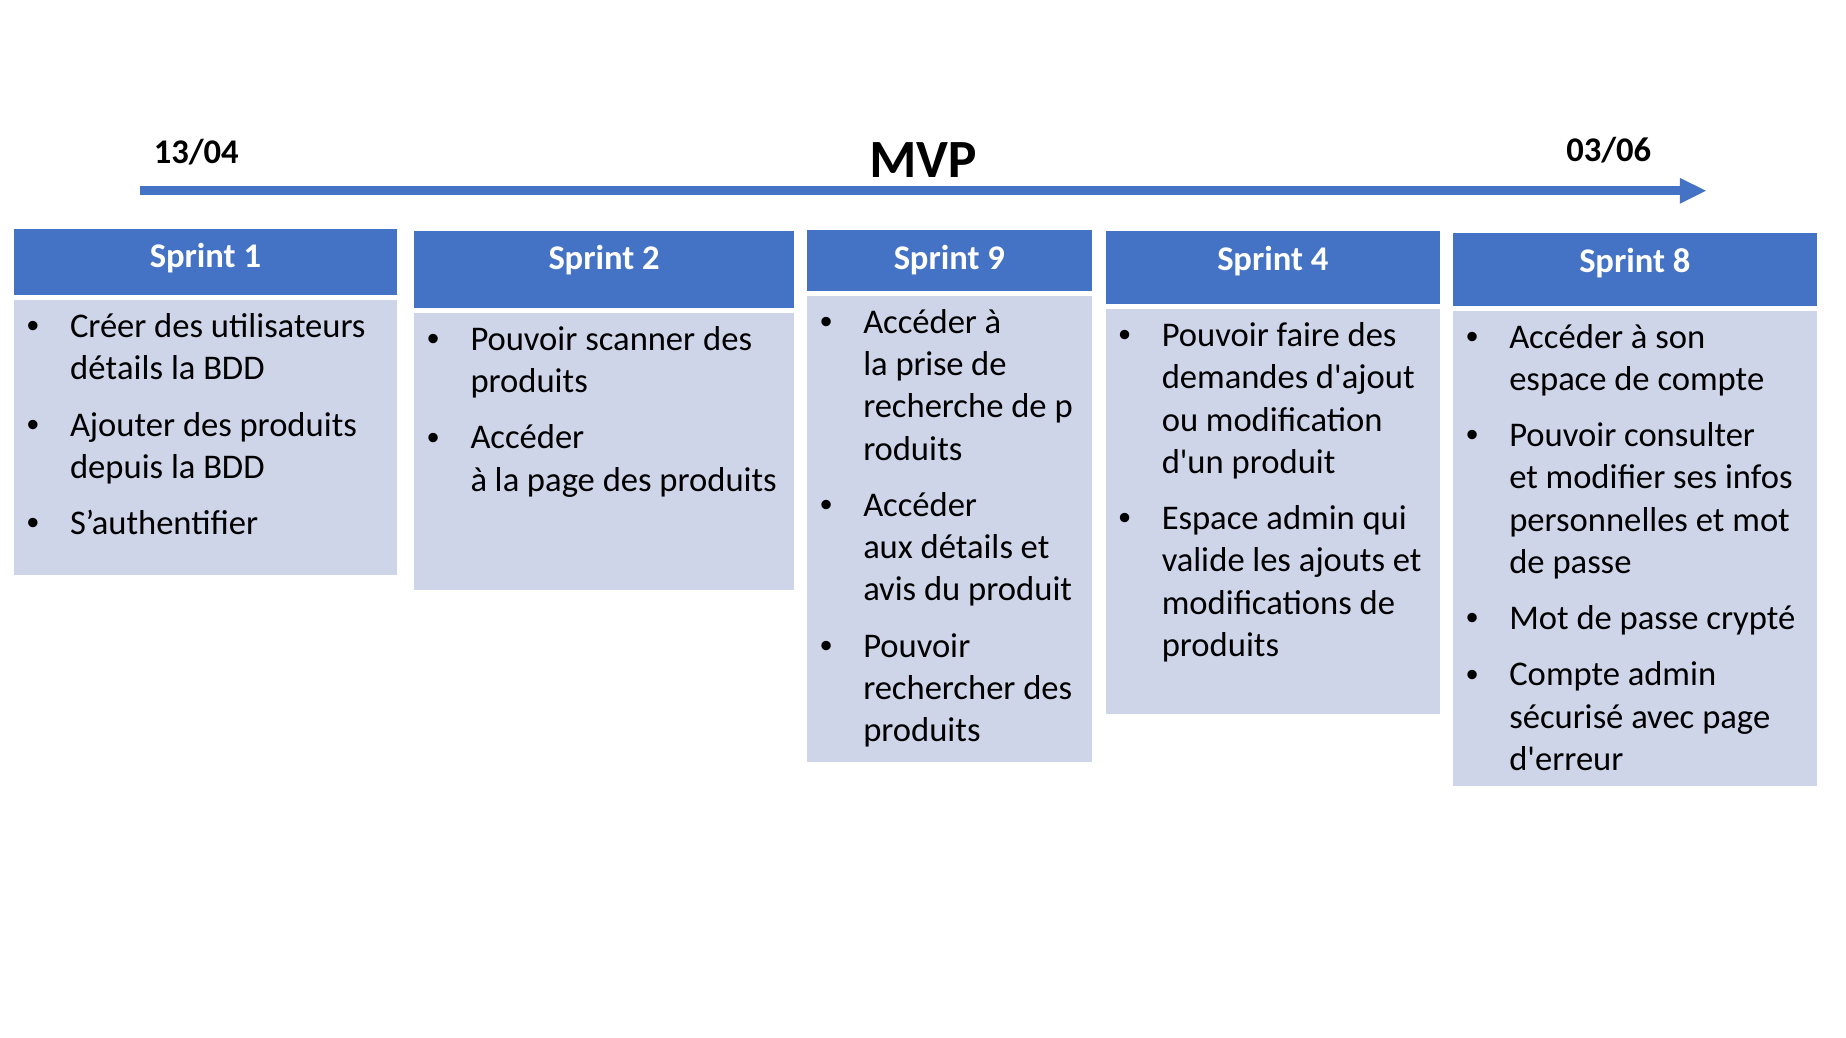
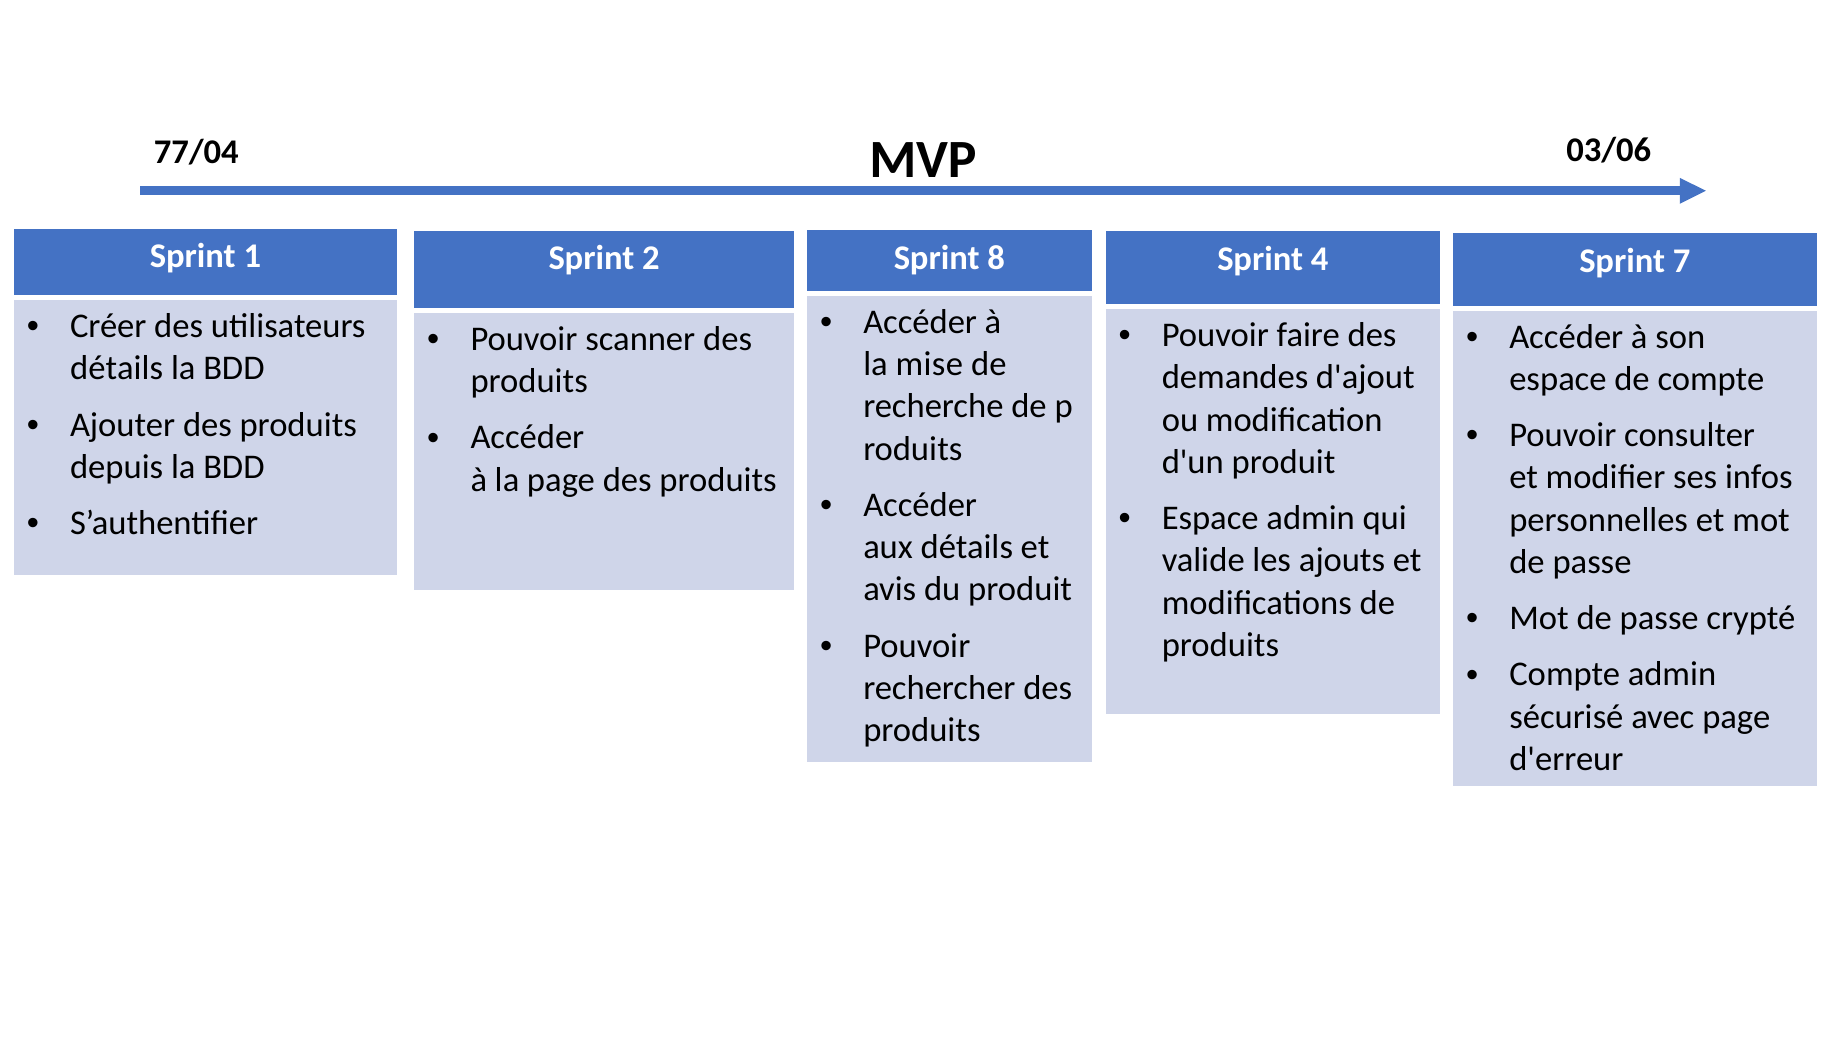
13/04: 13/04 -> 77/04
9: 9 -> 8
8: 8 -> 7
prise: prise -> mise
